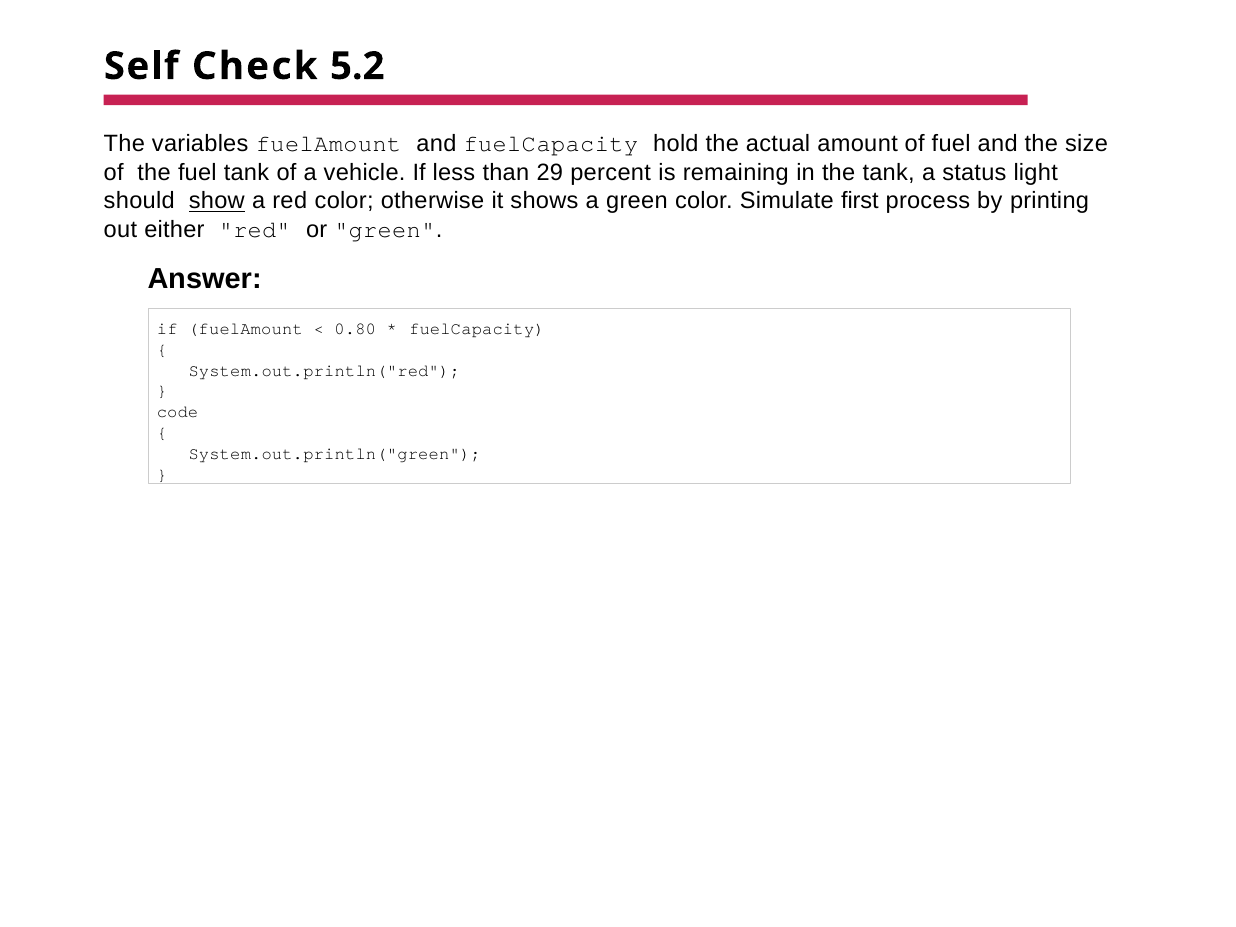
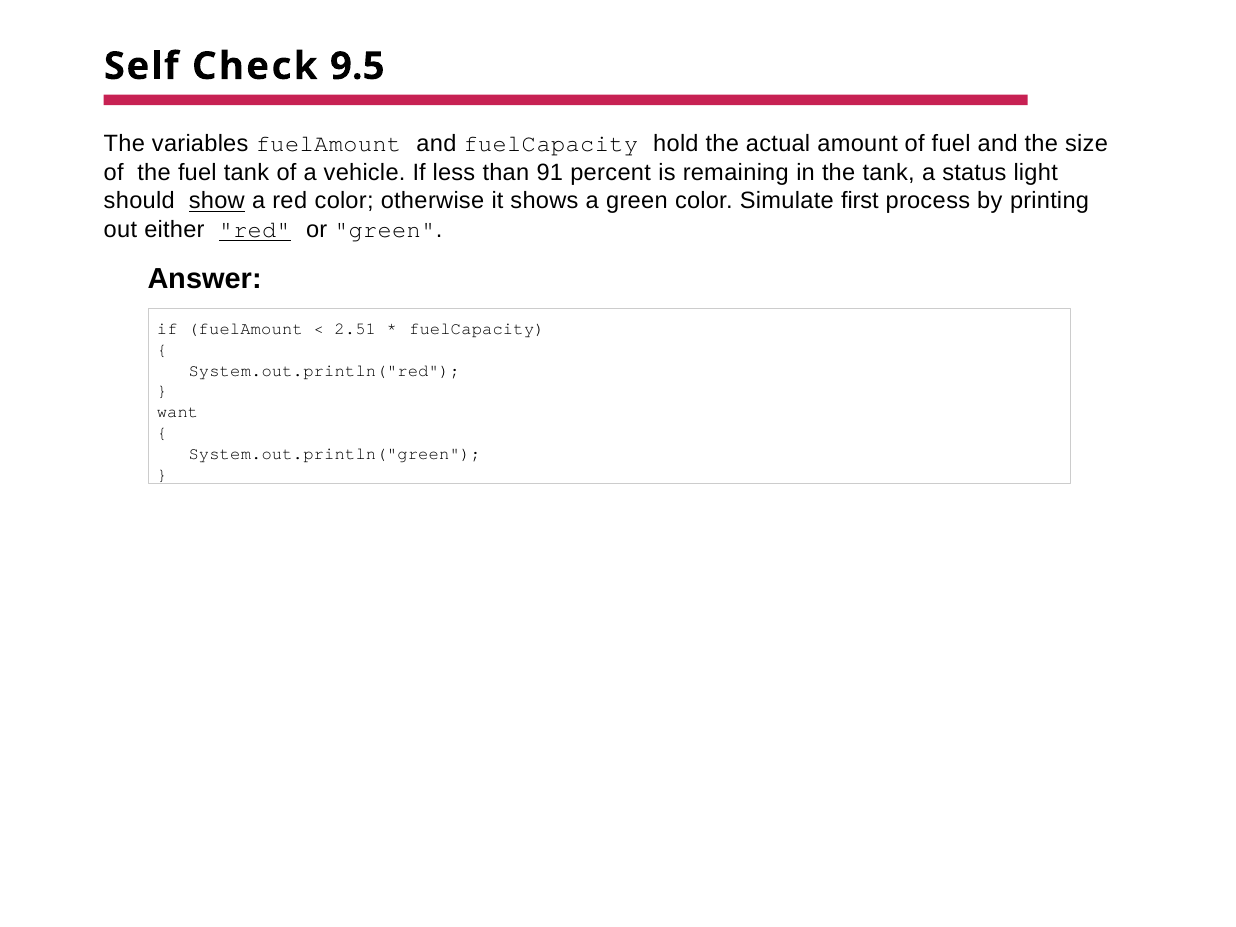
5.2: 5.2 -> 9.5
29: 29 -> 91
red at (255, 230) underline: none -> present
0.80: 0.80 -> 2.51
code: code -> want
